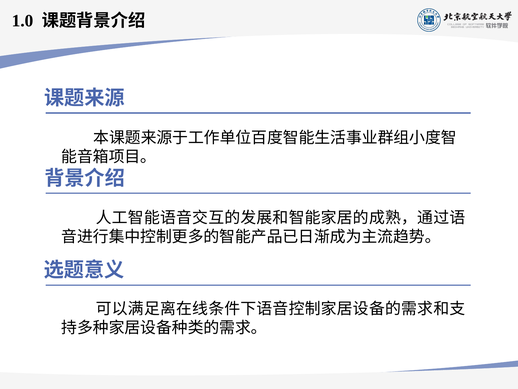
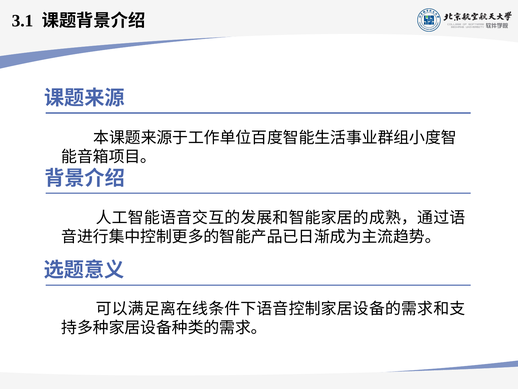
1.0: 1.0 -> 3.1
